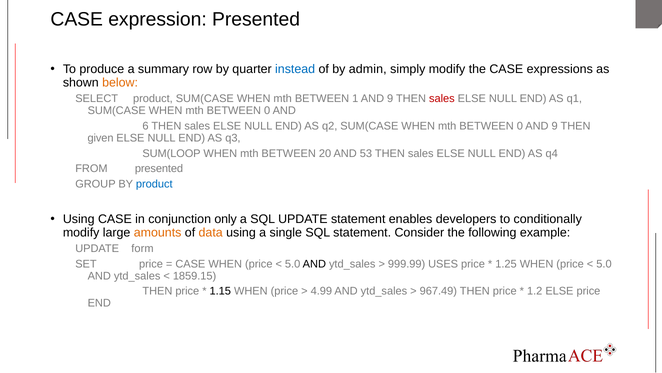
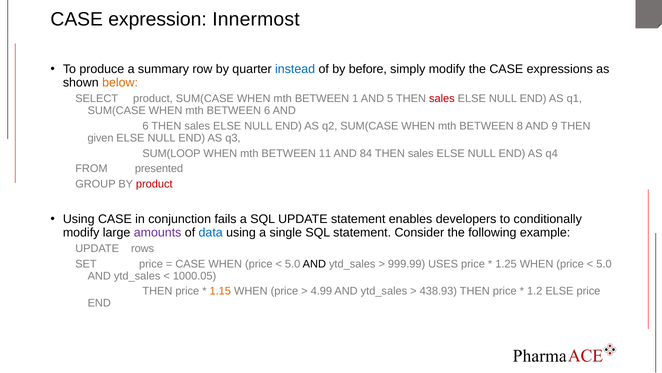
expression Presented: Presented -> Innermost
admin: admin -> before
1 AND 9: 9 -> 5
0 at (267, 111): 0 -> 6
0 at (520, 126): 0 -> 8
20: 20 -> 11
53: 53 -> 84
product at (154, 184) colour: blue -> red
only: only -> fails
amounts colour: orange -> purple
data colour: orange -> blue
form: form -> rows
1859.15: 1859.15 -> 1000.05
1.15 colour: black -> orange
967.49: 967.49 -> 438.93
